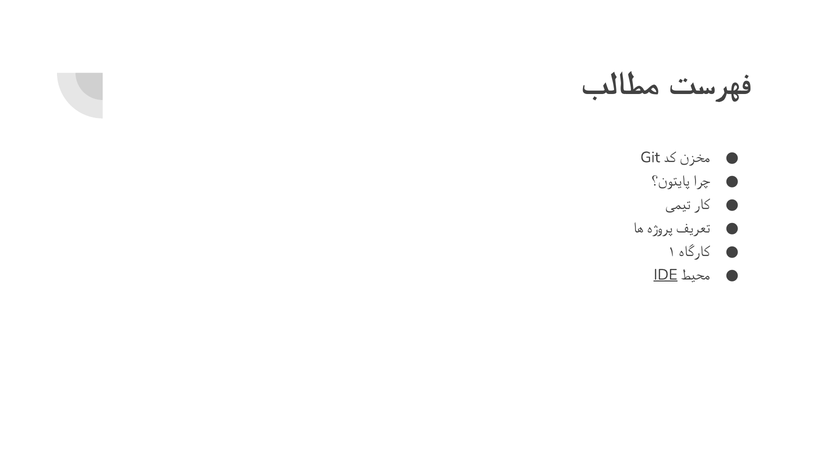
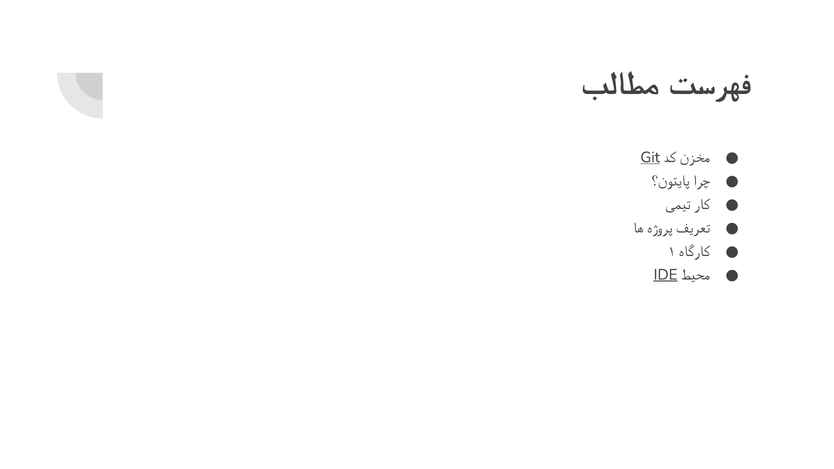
Git underline: none -> present
